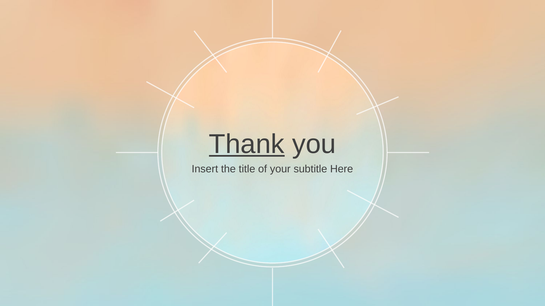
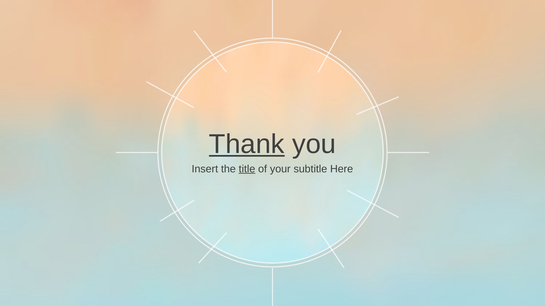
title underline: none -> present
